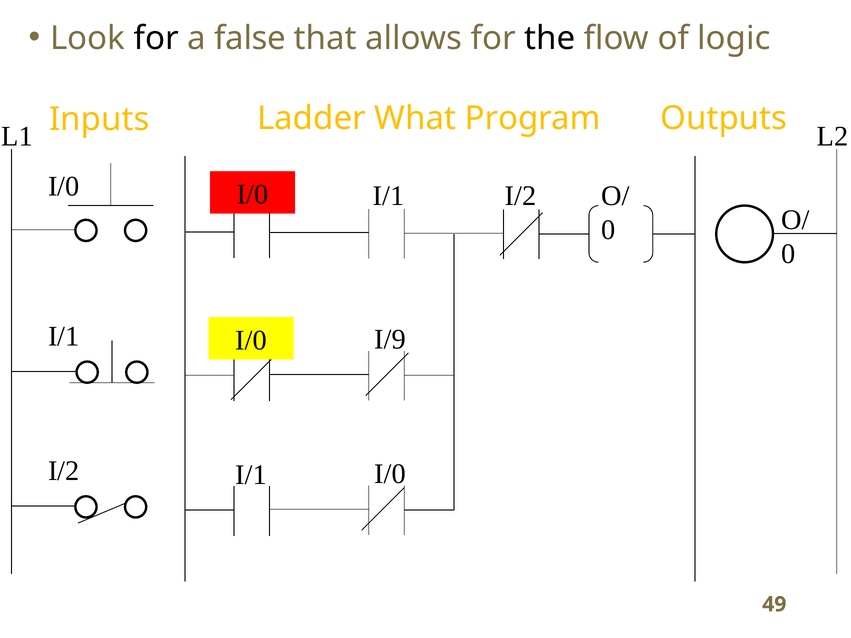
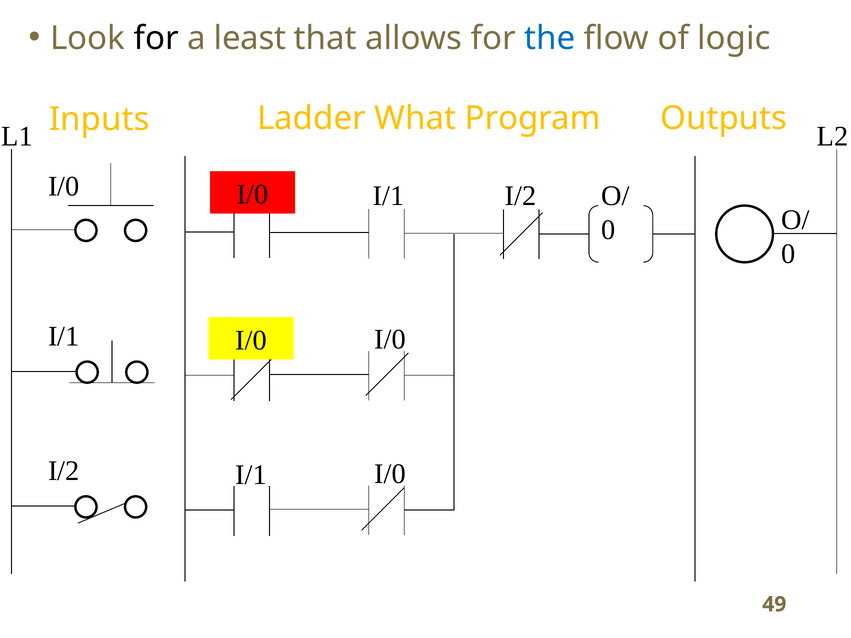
false: false -> least
the colour: black -> blue
I/9 at (390, 339): I/9 -> I/0
